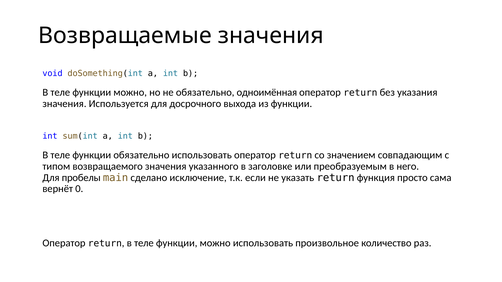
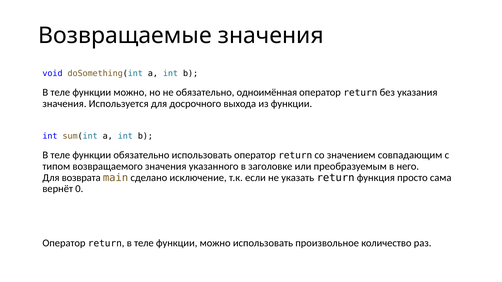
пробелы: пробелы -> возврата
